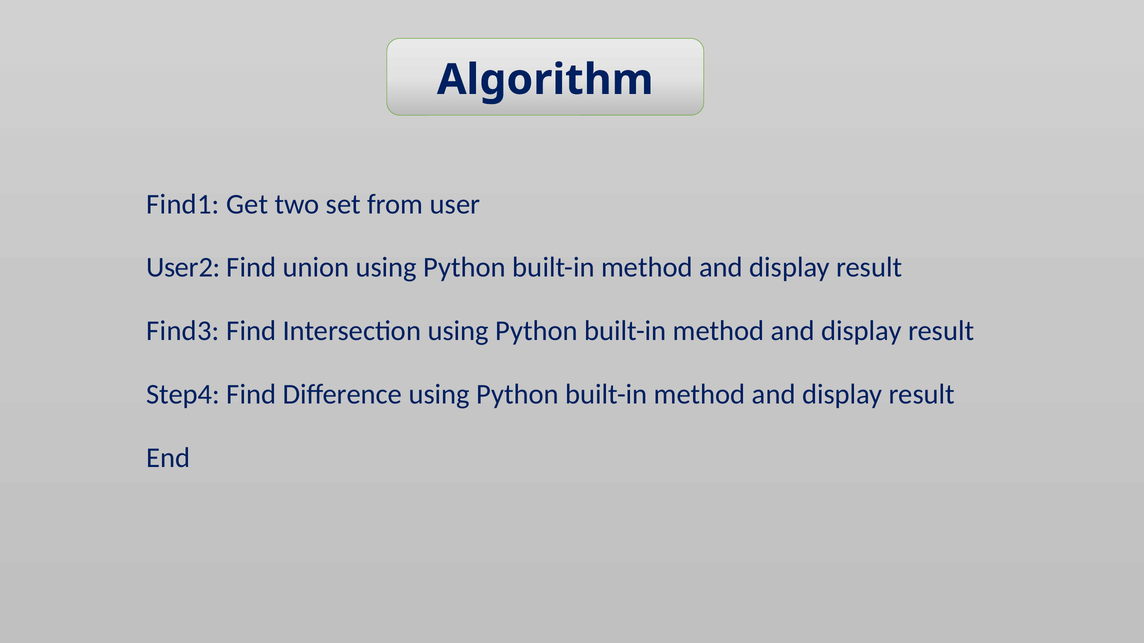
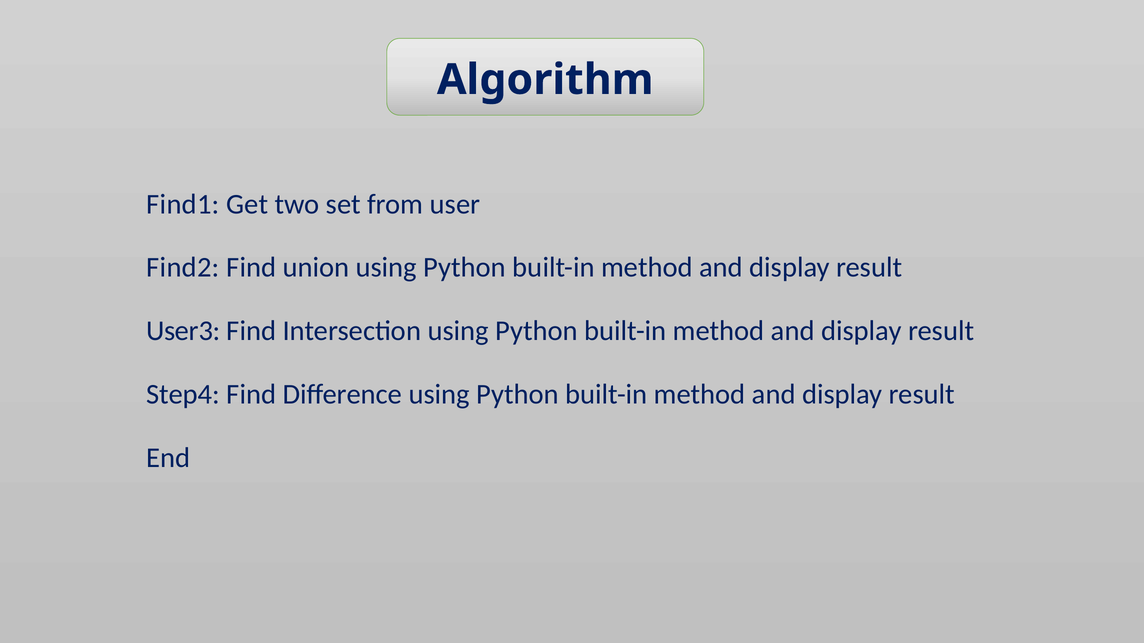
User2: User2 -> Find2
Find3: Find3 -> User3
